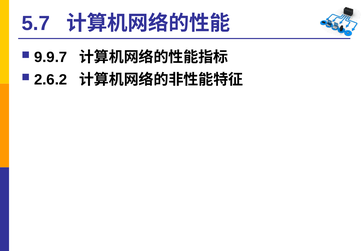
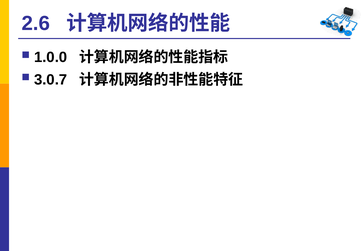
5.7: 5.7 -> 2.6
9.9.7: 9.9.7 -> 1.0.0
2.6.2: 2.6.2 -> 3.0.7
